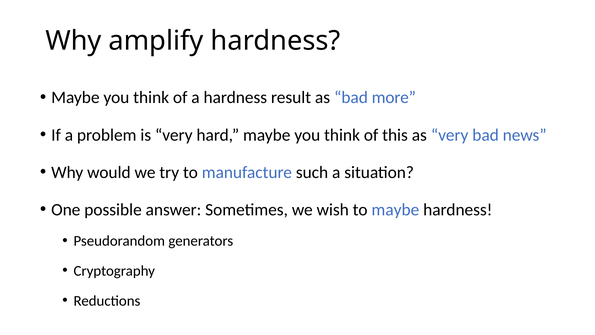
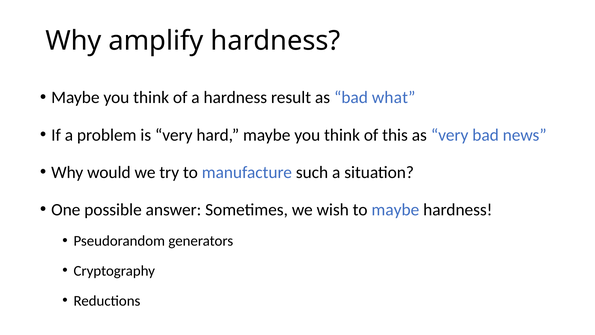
more: more -> what
